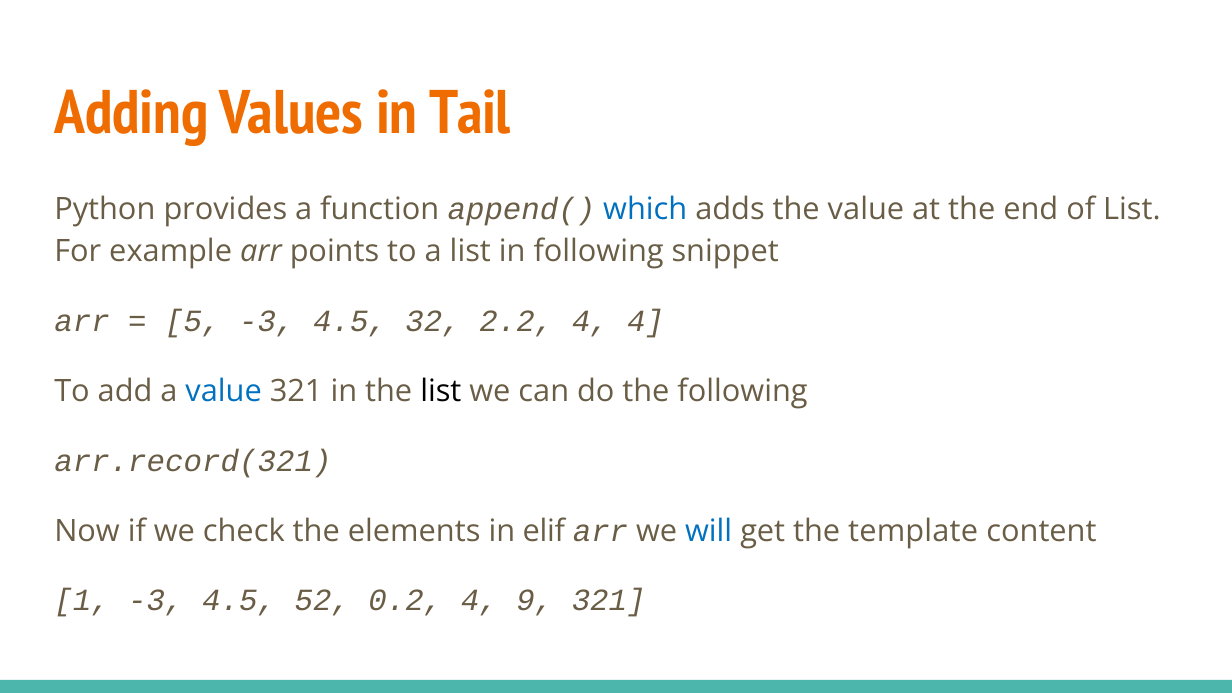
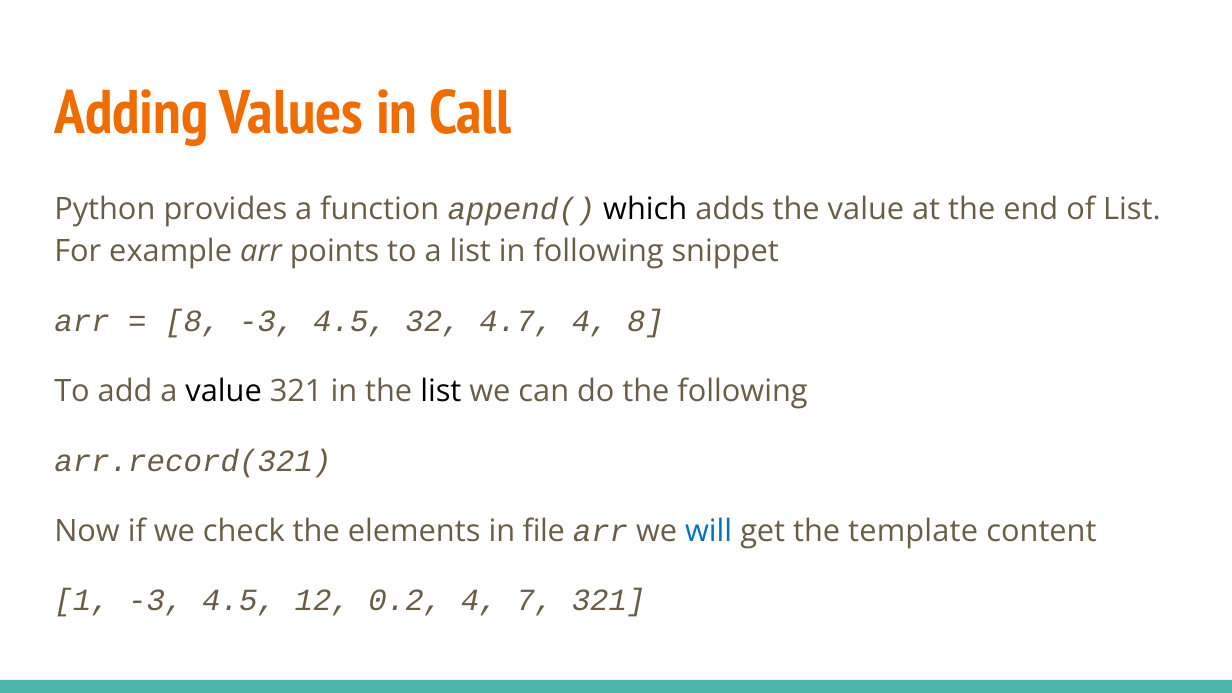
Tail: Tail -> Call
which colour: blue -> black
5 at (193, 321): 5 -> 8
2.2: 2.2 -> 4.7
4 4: 4 -> 8
value at (224, 391) colour: blue -> black
elif: elif -> file
52: 52 -> 12
9: 9 -> 7
